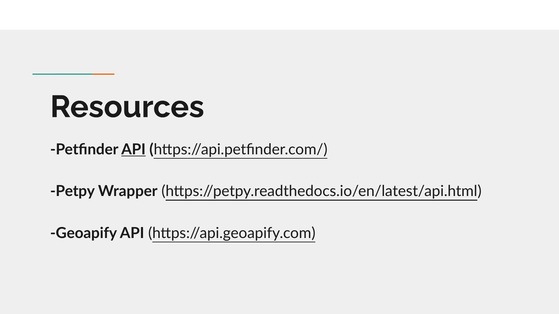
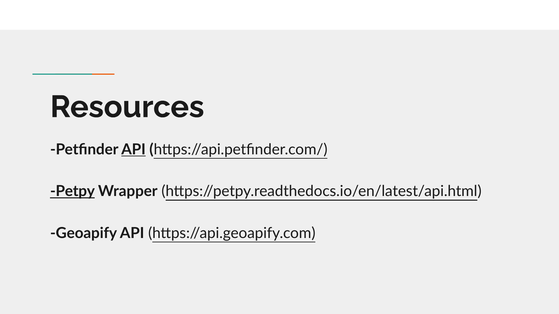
Petpy underline: none -> present
